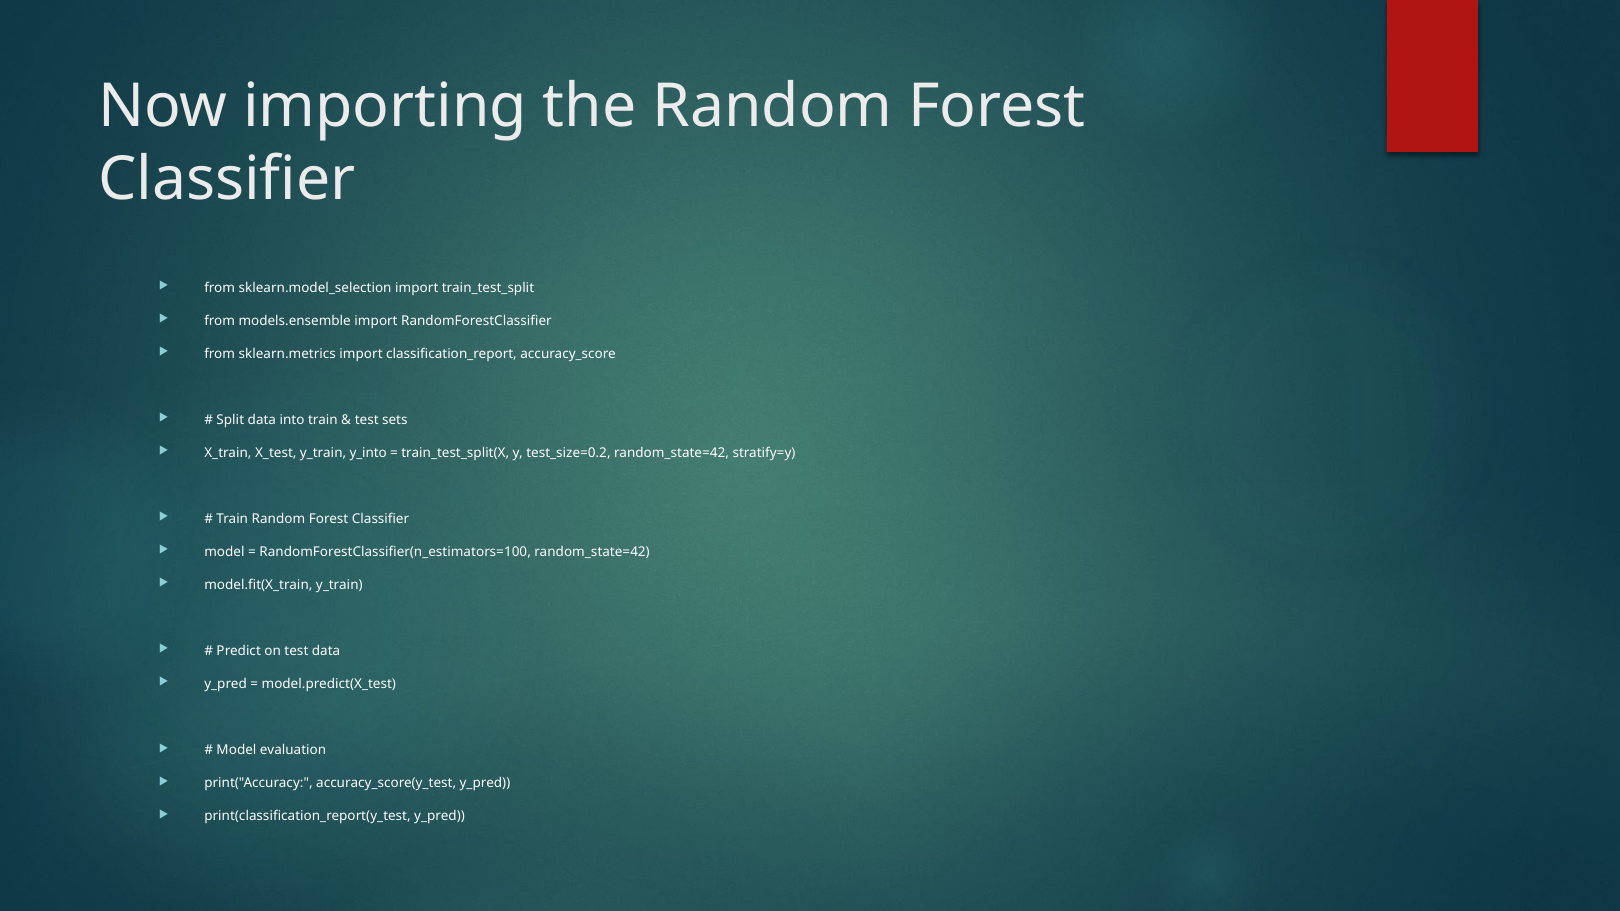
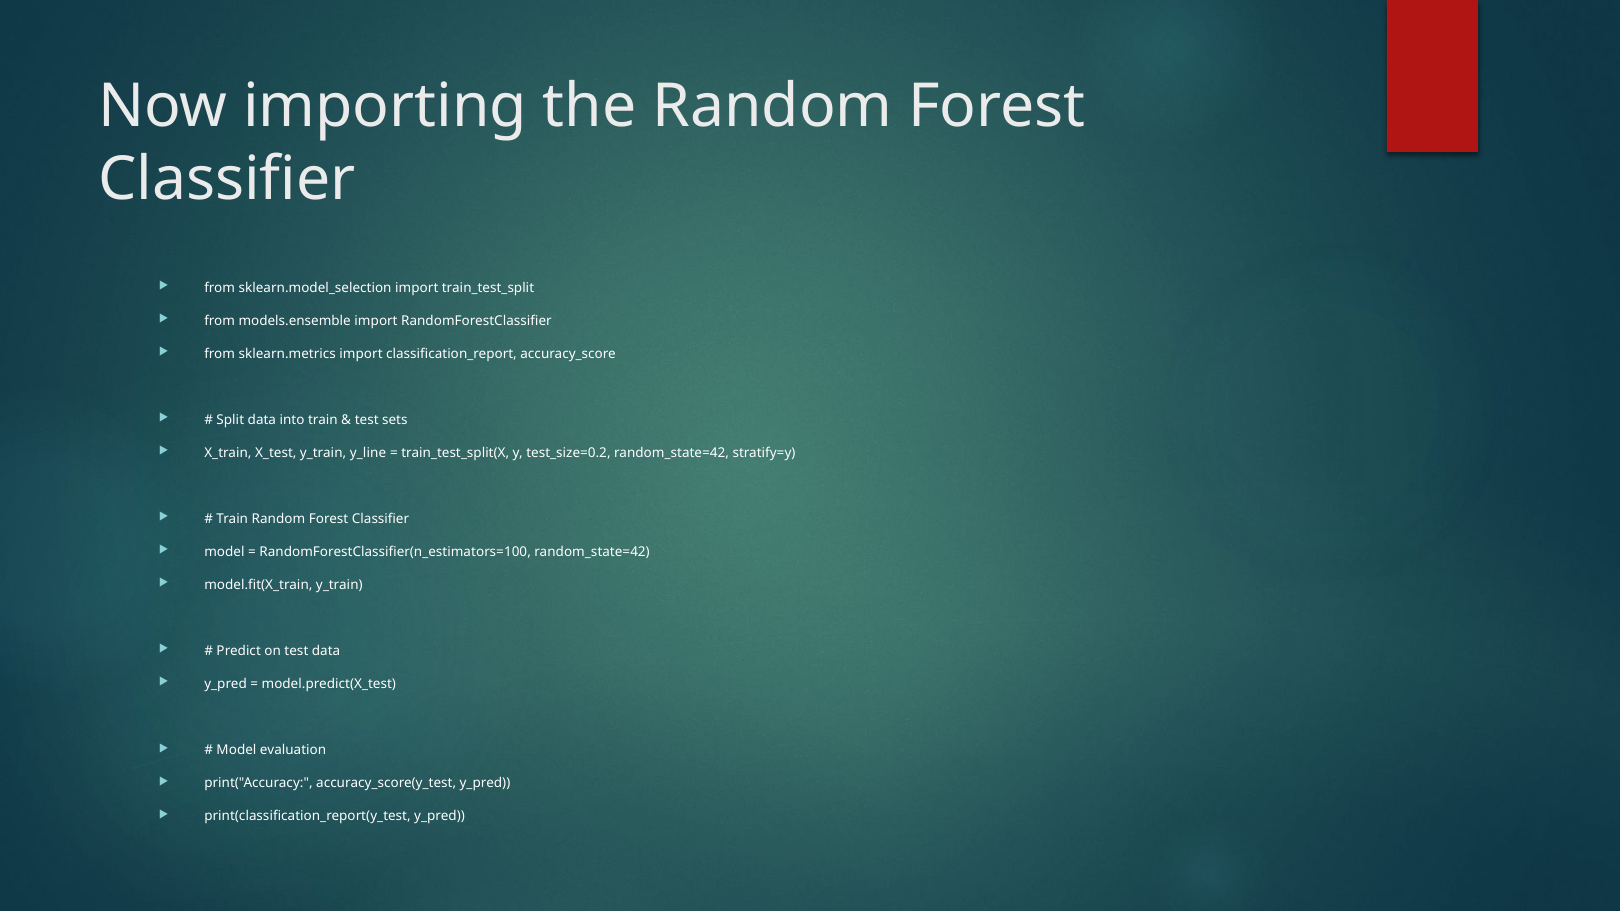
y_into: y_into -> y_line
